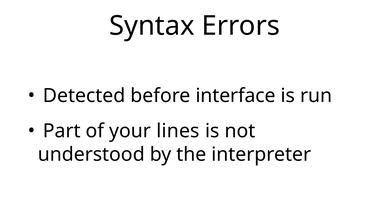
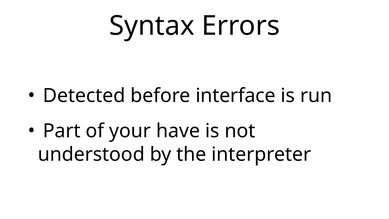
lines: lines -> have
